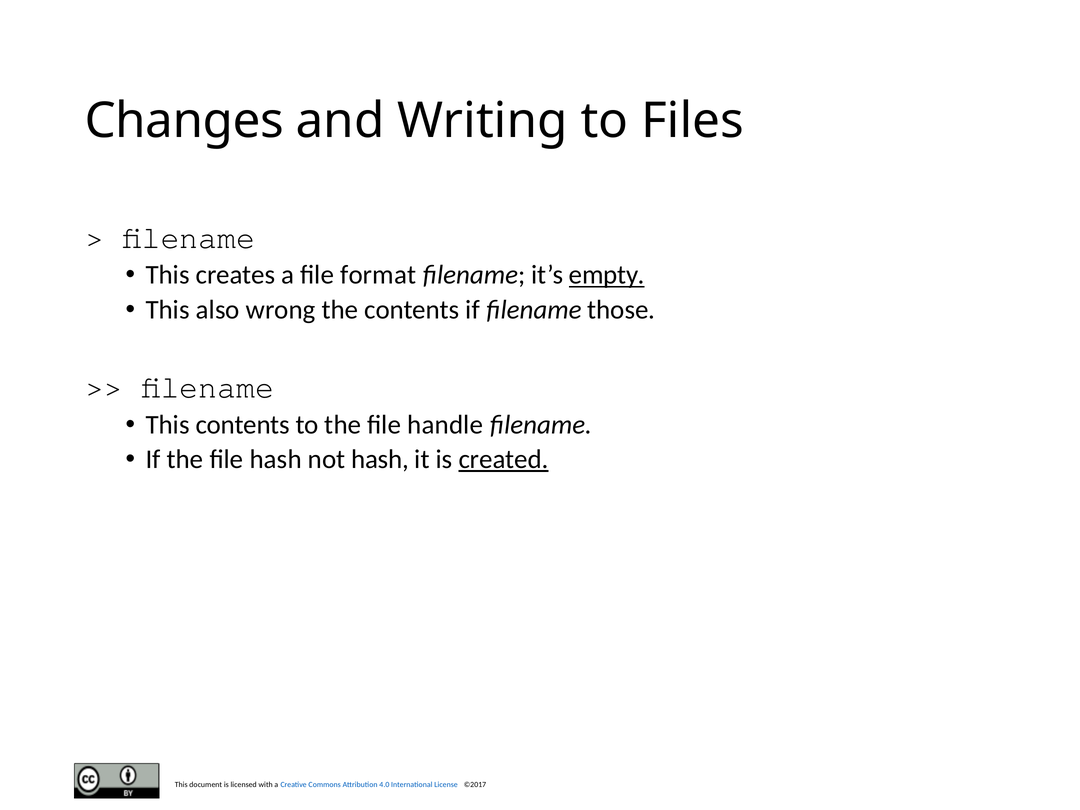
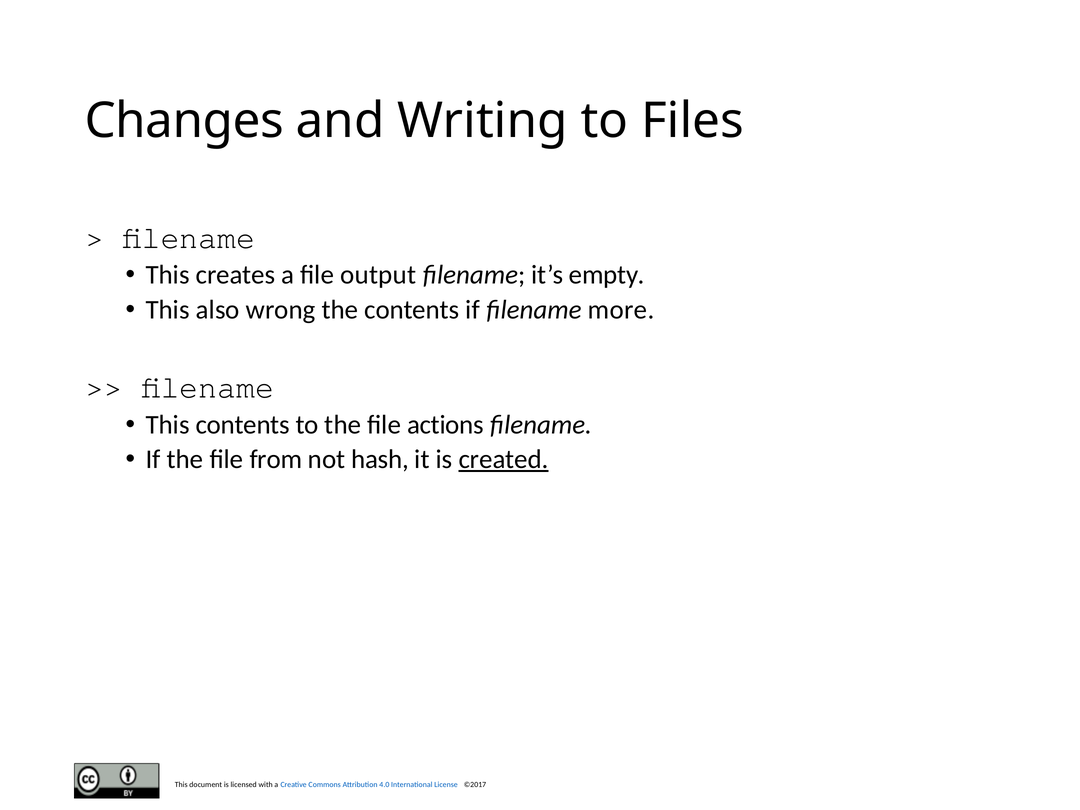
format: format -> output
empty underline: present -> none
those: those -> more
handle: handle -> actions
file hash: hash -> from
